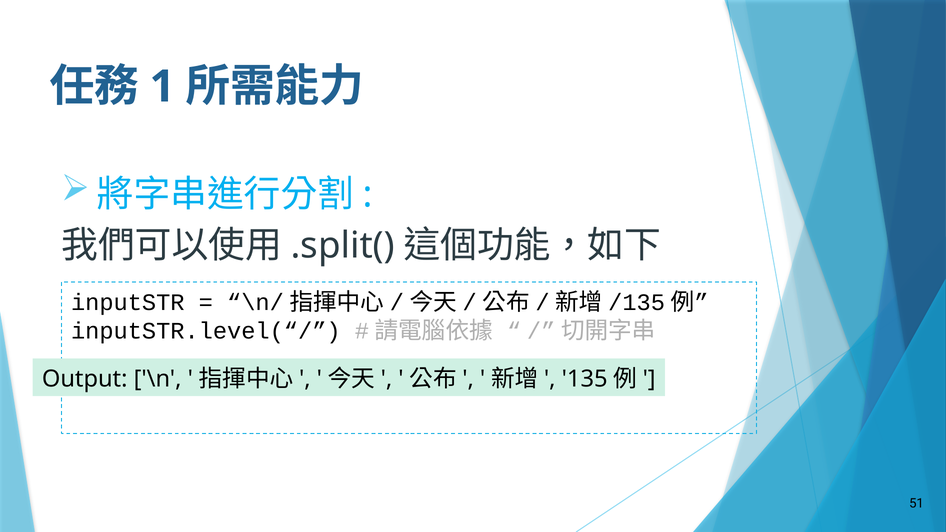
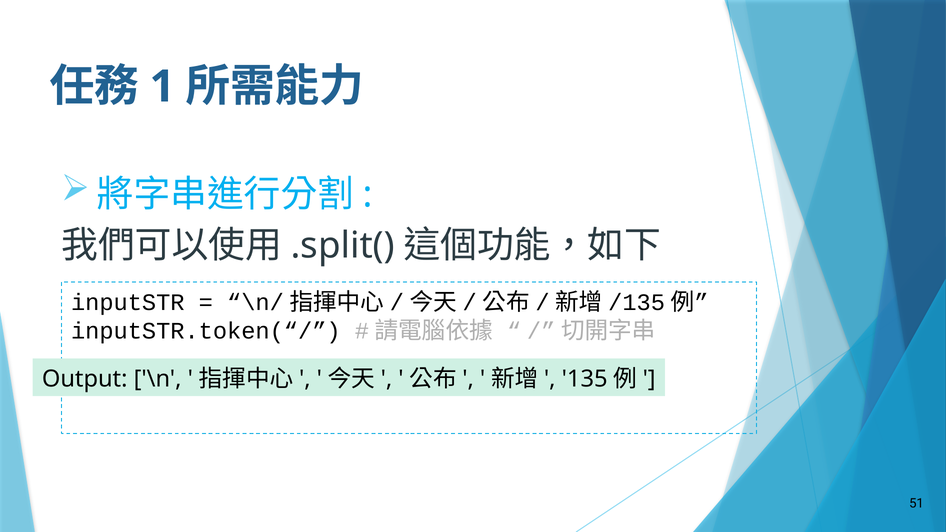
inputSTR.level(“/: inputSTR.level(“/ -> inputSTR.token(“/
